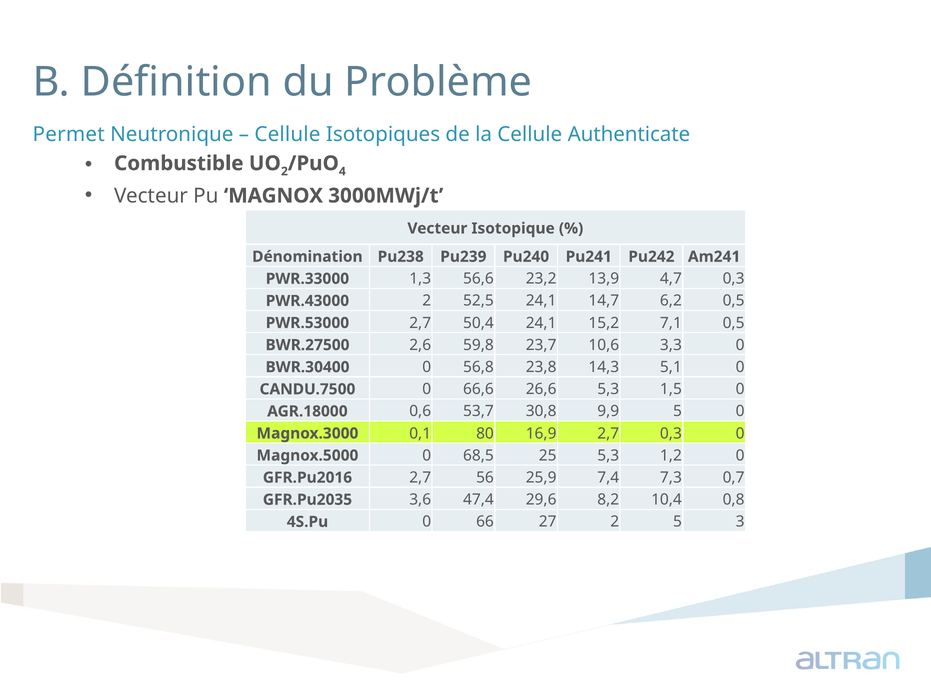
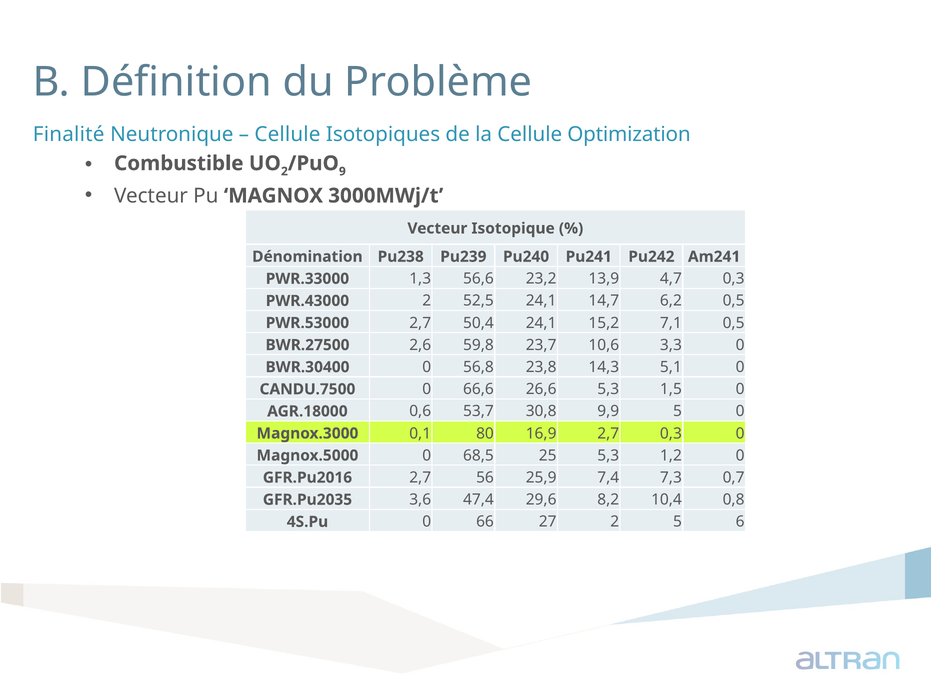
Permet: Permet -> Finalité
Authenticate: Authenticate -> Optimization
4: 4 -> 9
3: 3 -> 6
